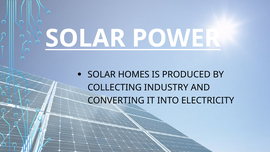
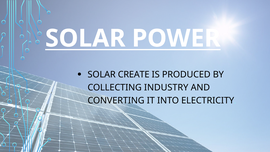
HOMES: HOMES -> CREATE
